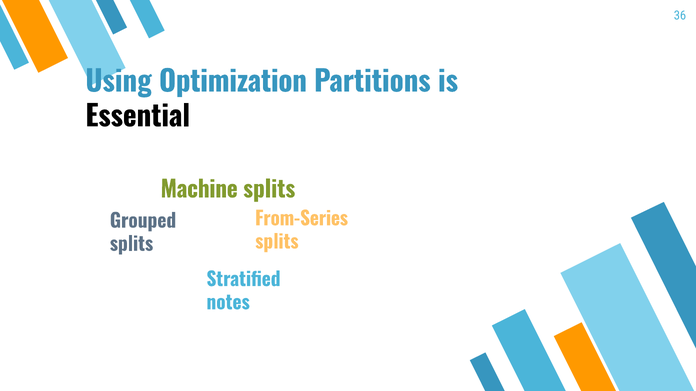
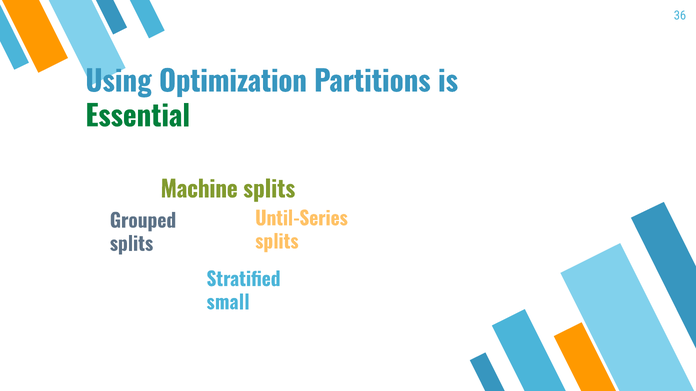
Essential colour: black -> green
From-Series: From-Series -> Until-Series
notes: notes -> small
